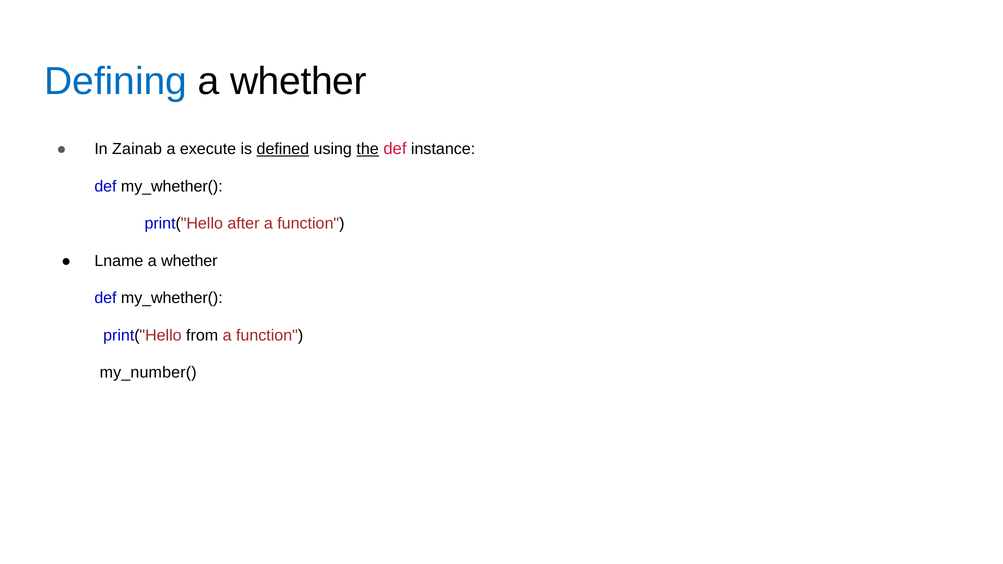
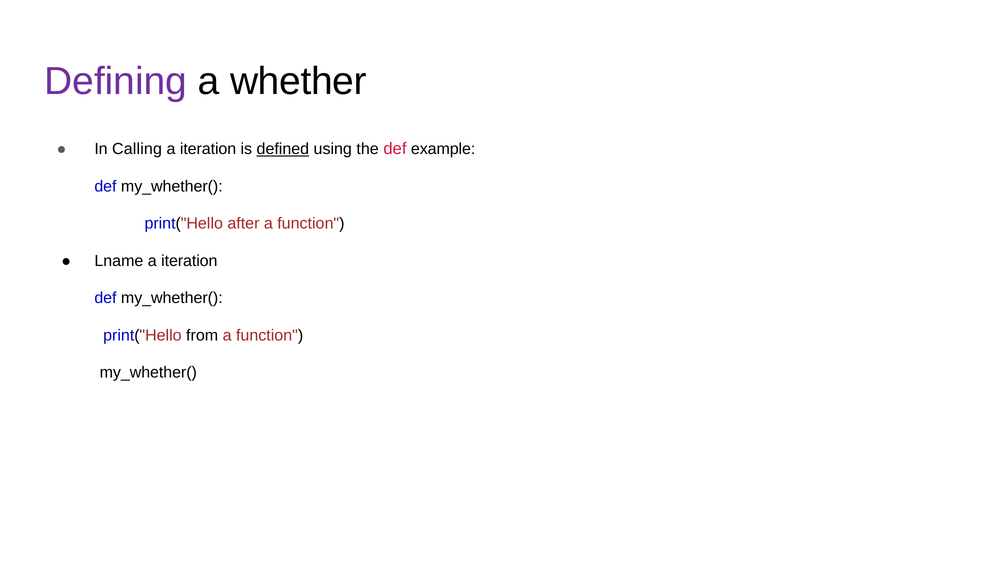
Defining colour: blue -> purple
Zainab: Zainab -> Calling
execute at (208, 149): execute -> iteration
the underline: present -> none
instance: instance -> example
whether at (189, 261): whether -> iteration
my_number( at (148, 373): my_number( -> my_whether(
